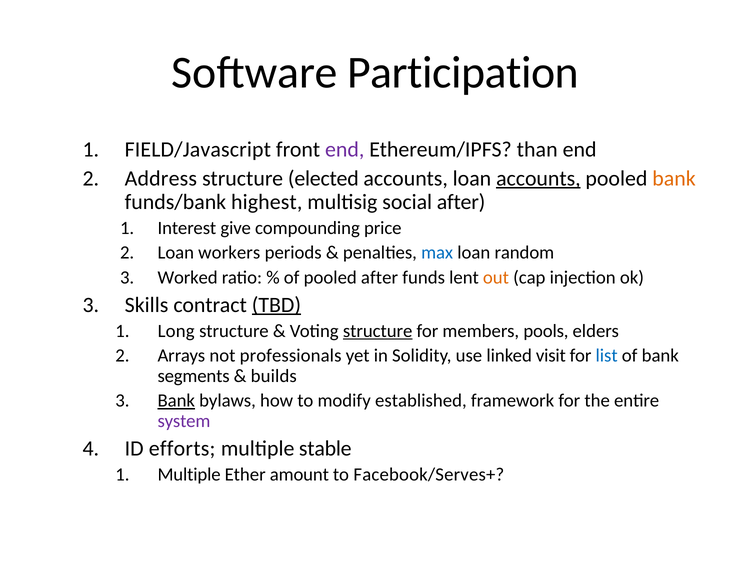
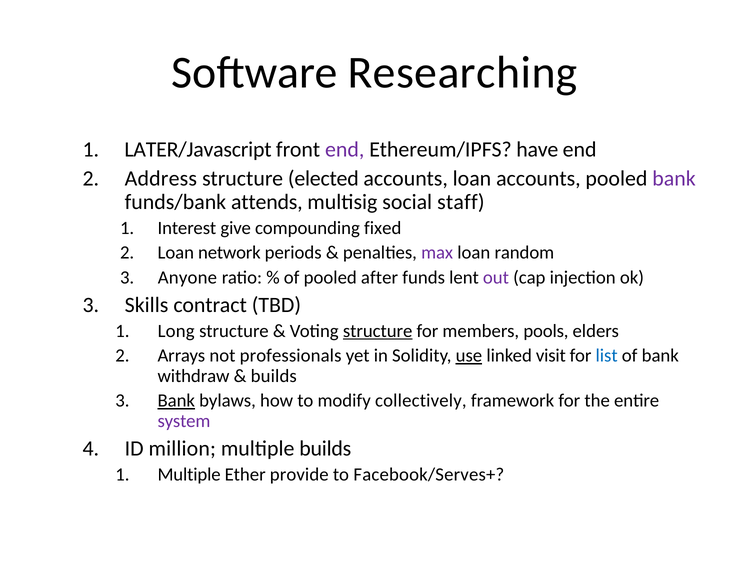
Participation: Participation -> Researching
FIELD/Javascript: FIELD/Javascript -> LATER/Javascript
than: than -> have
accounts at (538, 179) underline: present -> none
bank at (674, 179) colour: orange -> purple
highest: highest -> attends
social after: after -> staff
price: price -> fixed
workers: workers -> network
max colour: blue -> purple
Worked: Worked -> Anyone
out colour: orange -> purple
TBD underline: present -> none
use underline: none -> present
segments: segments -> withdraw
established: established -> collectively
efforts: efforts -> million
multiple stable: stable -> builds
amount: amount -> provide
